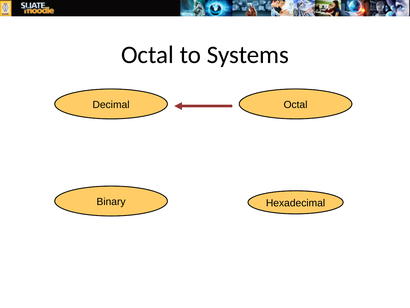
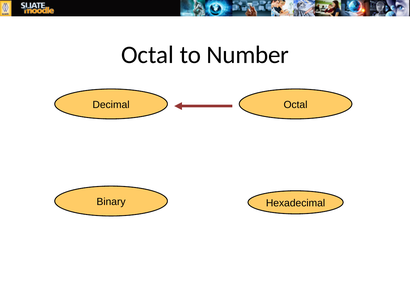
Systems: Systems -> Number
